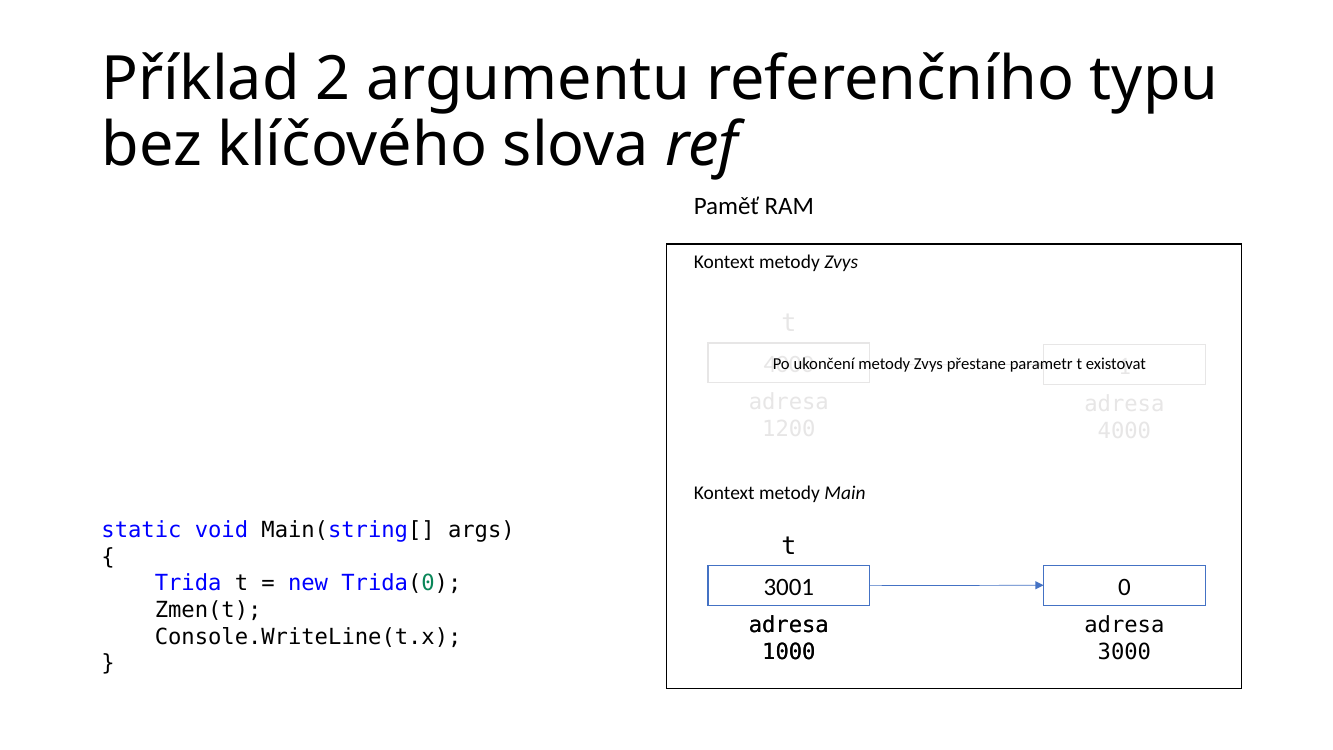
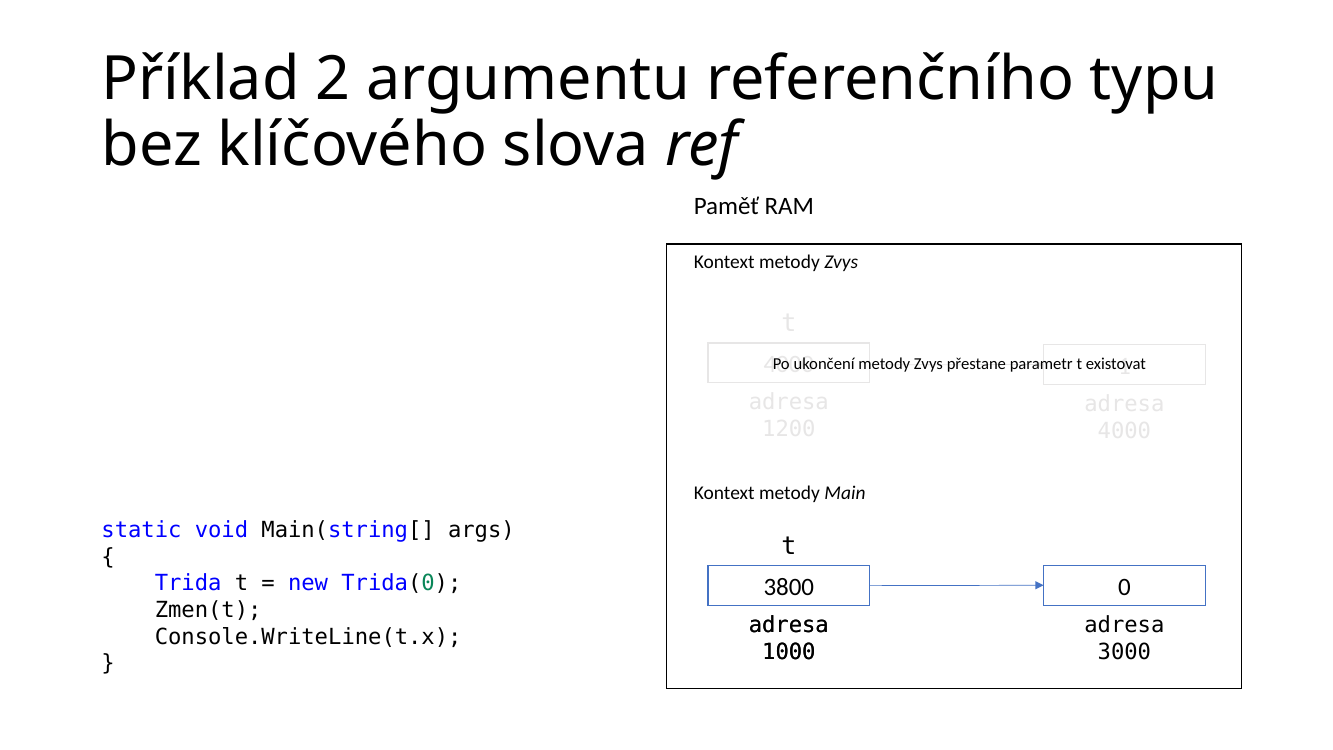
3001: 3001 -> 3800
